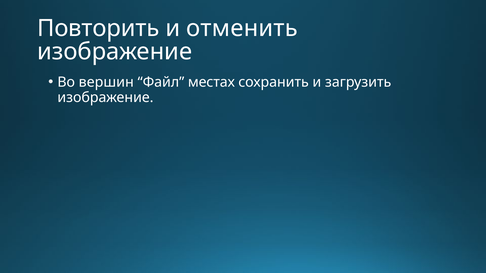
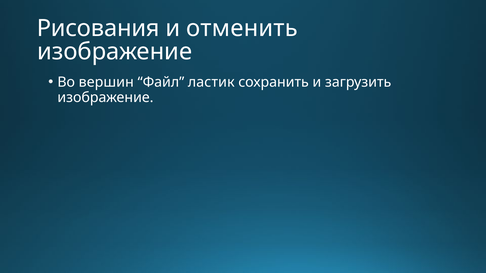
Повторить: Повторить -> Рисования
местах: местах -> ластик
